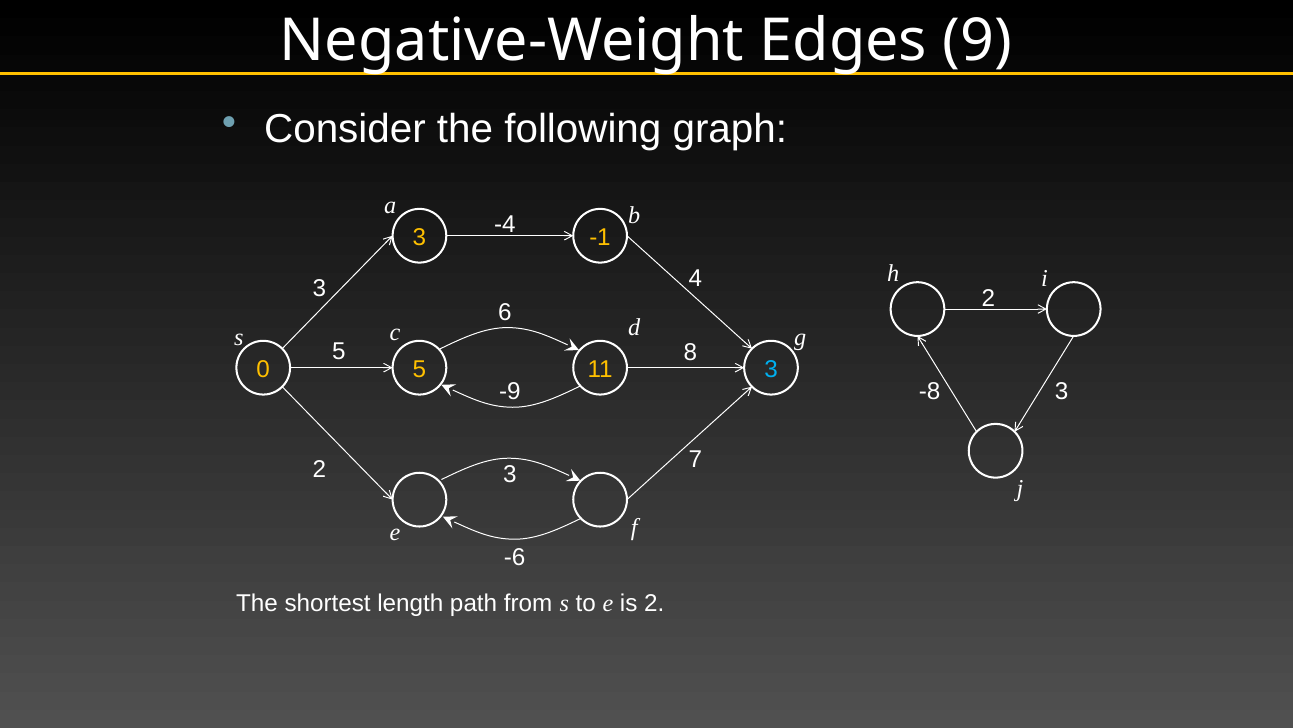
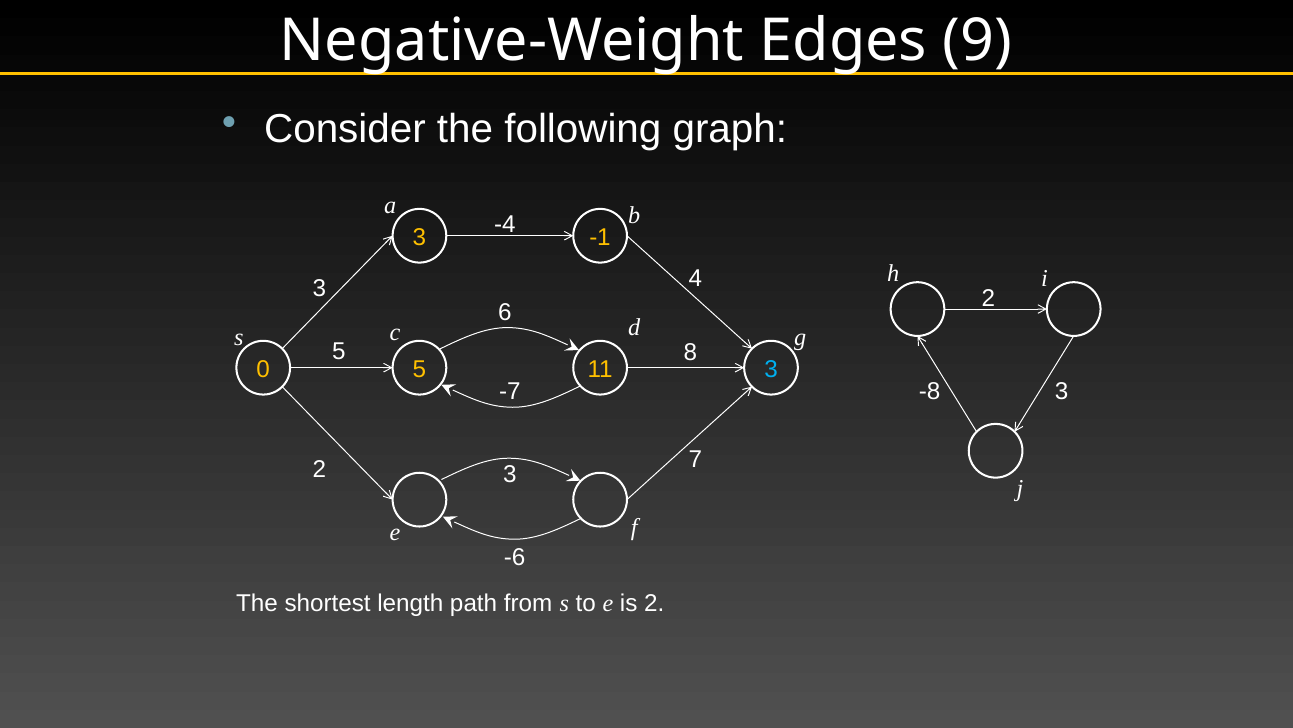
-9: -9 -> -7
